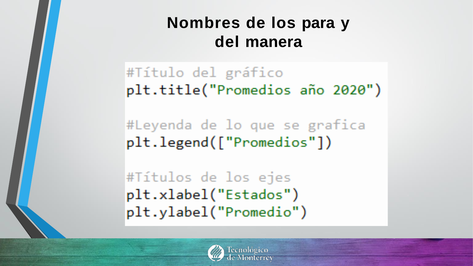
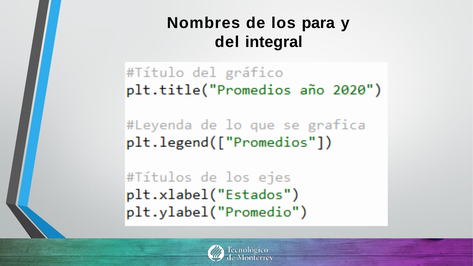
manera: manera -> integral
